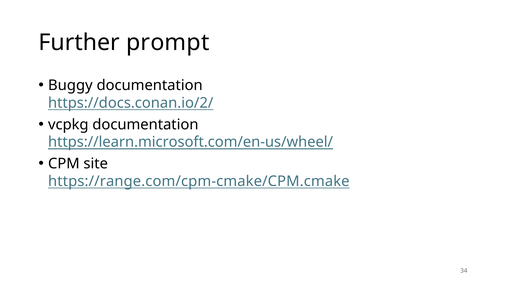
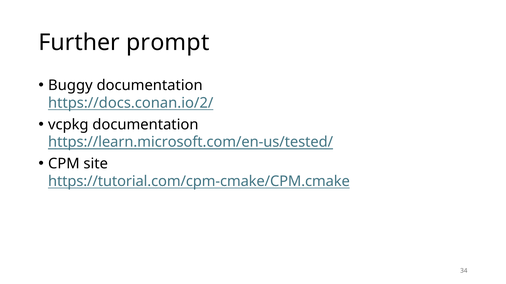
https://learn.microsoft.com/en-us/wheel/: https://learn.microsoft.com/en-us/wheel/ -> https://learn.microsoft.com/en-us/tested/
https://range.com/cpm-cmake/CPM.cmake: https://range.com/cpm-cmake/CPM.cmake -> https://tutorial.com/cpm-cmake/CPM.cmake
